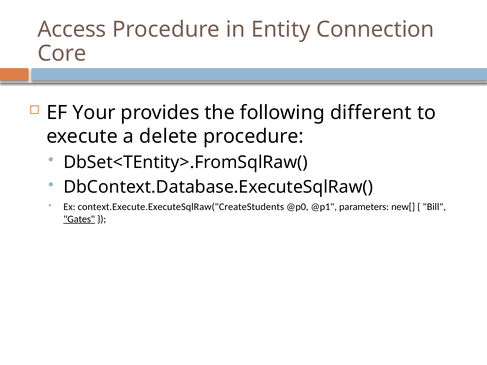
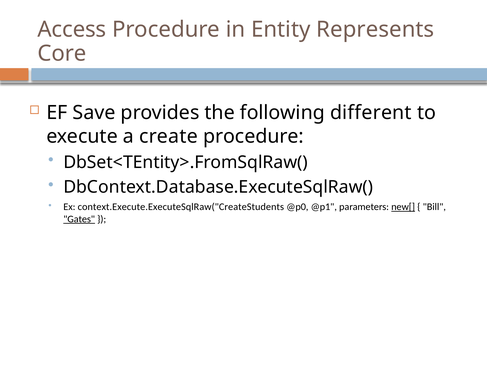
Connection: Connection -> Represents
Your: Your -> Save
delete: delete -> create
new[ underline: none -> present
